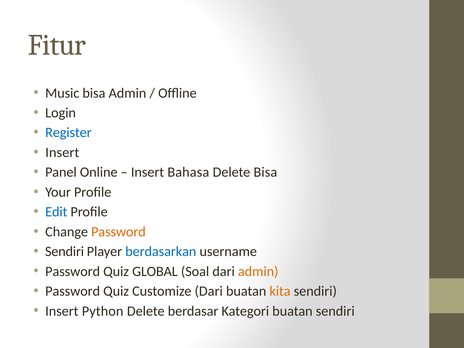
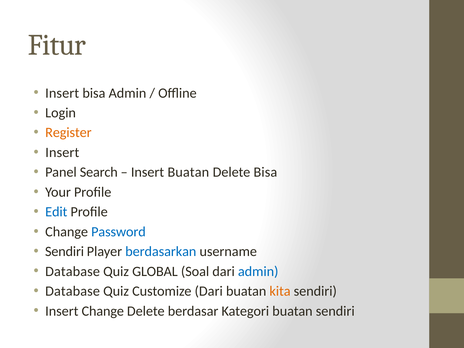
Music at (62, 93): Music -> Insert
Register colour: blue -> orange
Online: Online -> Search
Insert Bahasa: Bahasa -> Buatan
Password at (118, 232) colour: orange -> blue
Password at (73, 271): Password -> Database
admin at (258, 271) colour: orange -> blue
Password at (73, 291): Password -> Database
Insert Python: Python -> Change
